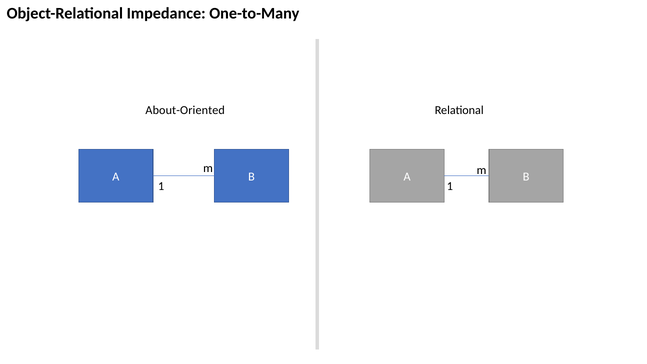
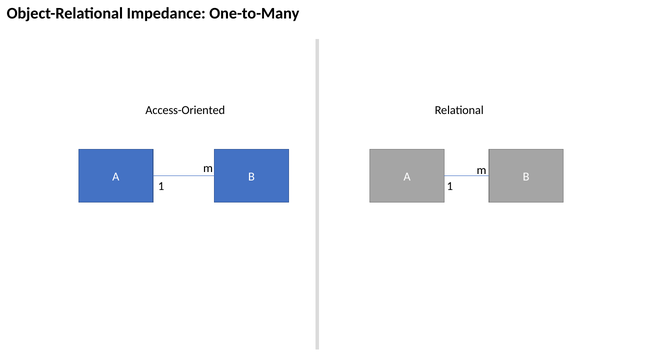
About-Oriented: About-Oriented -> Access-Oriented
